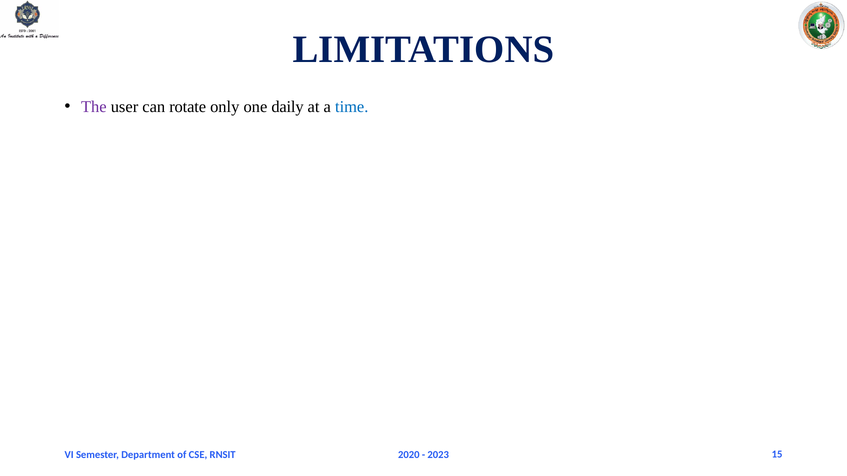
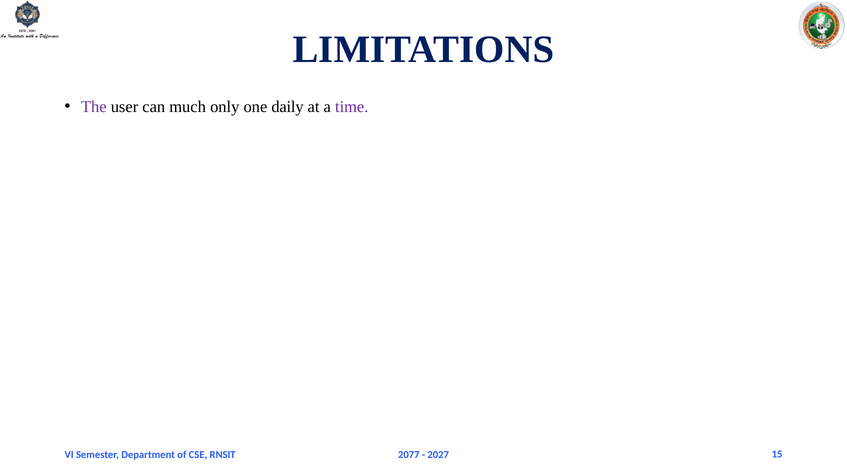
rotate: rotate -> much
time colour: blue -> purple
2020: 2020 -> 2077
2023: 2023 -> 2027
